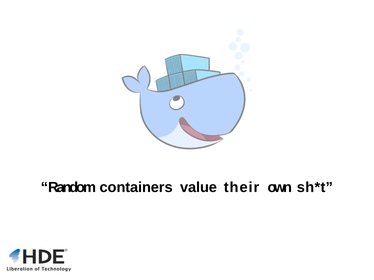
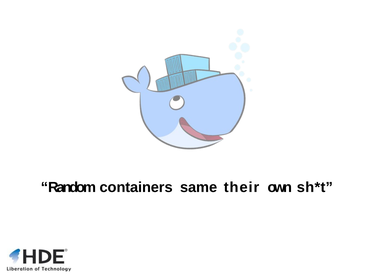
value: value -> same
